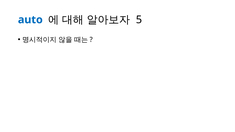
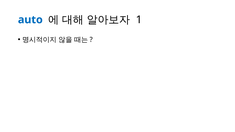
5: 5 -> 1
